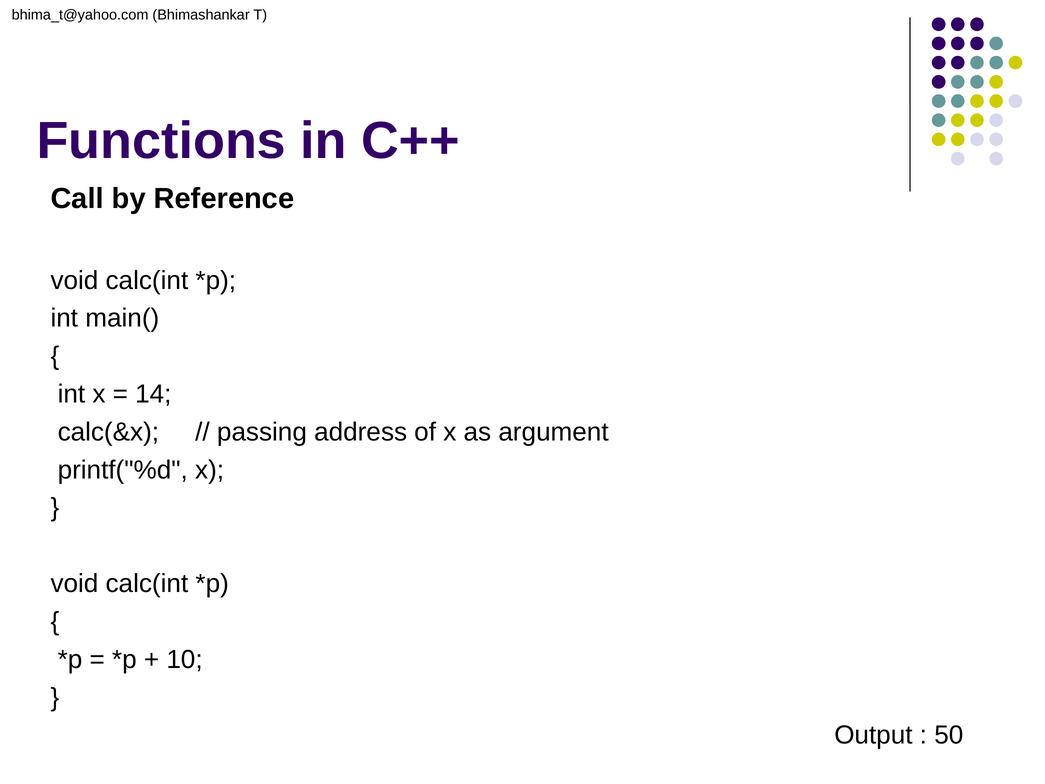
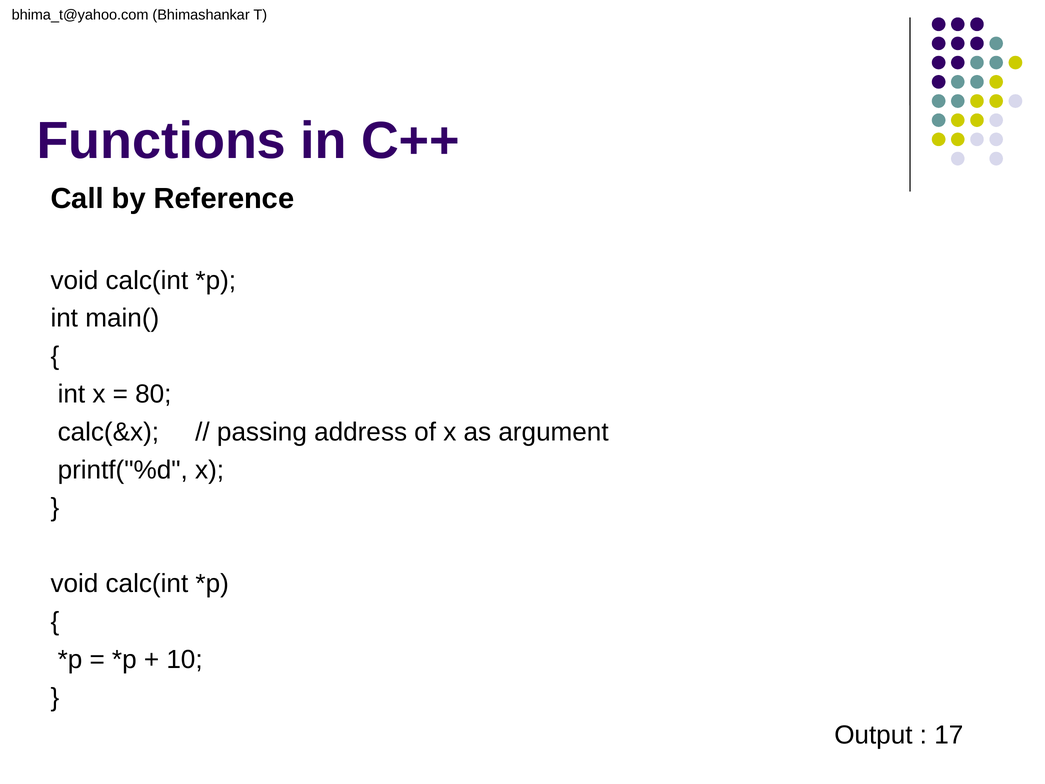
14: 14 -> 80
50: 50 -> 17
